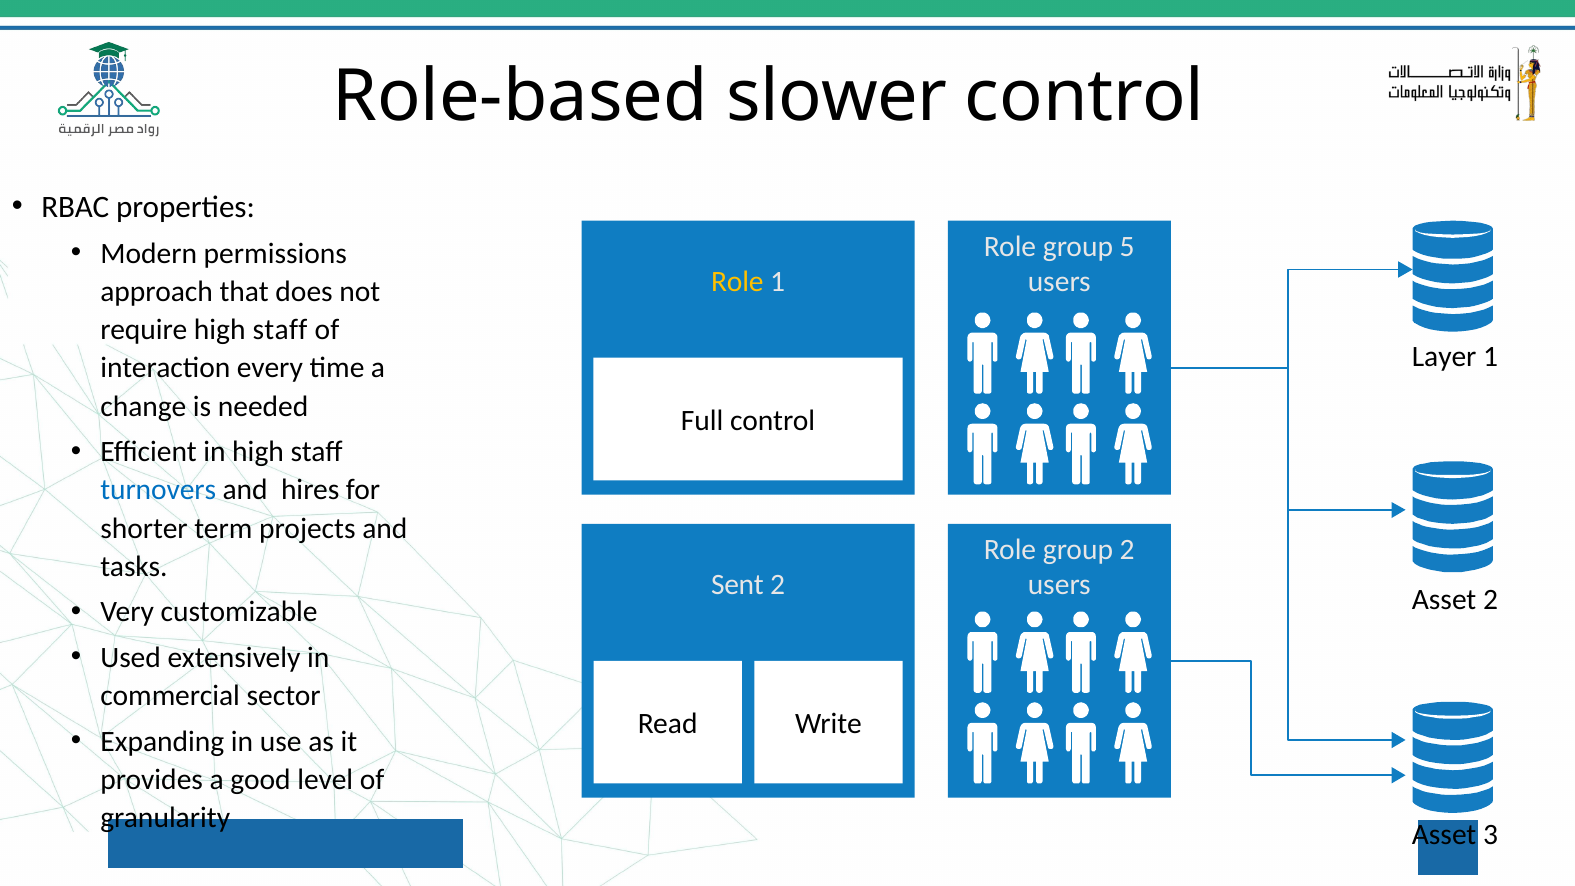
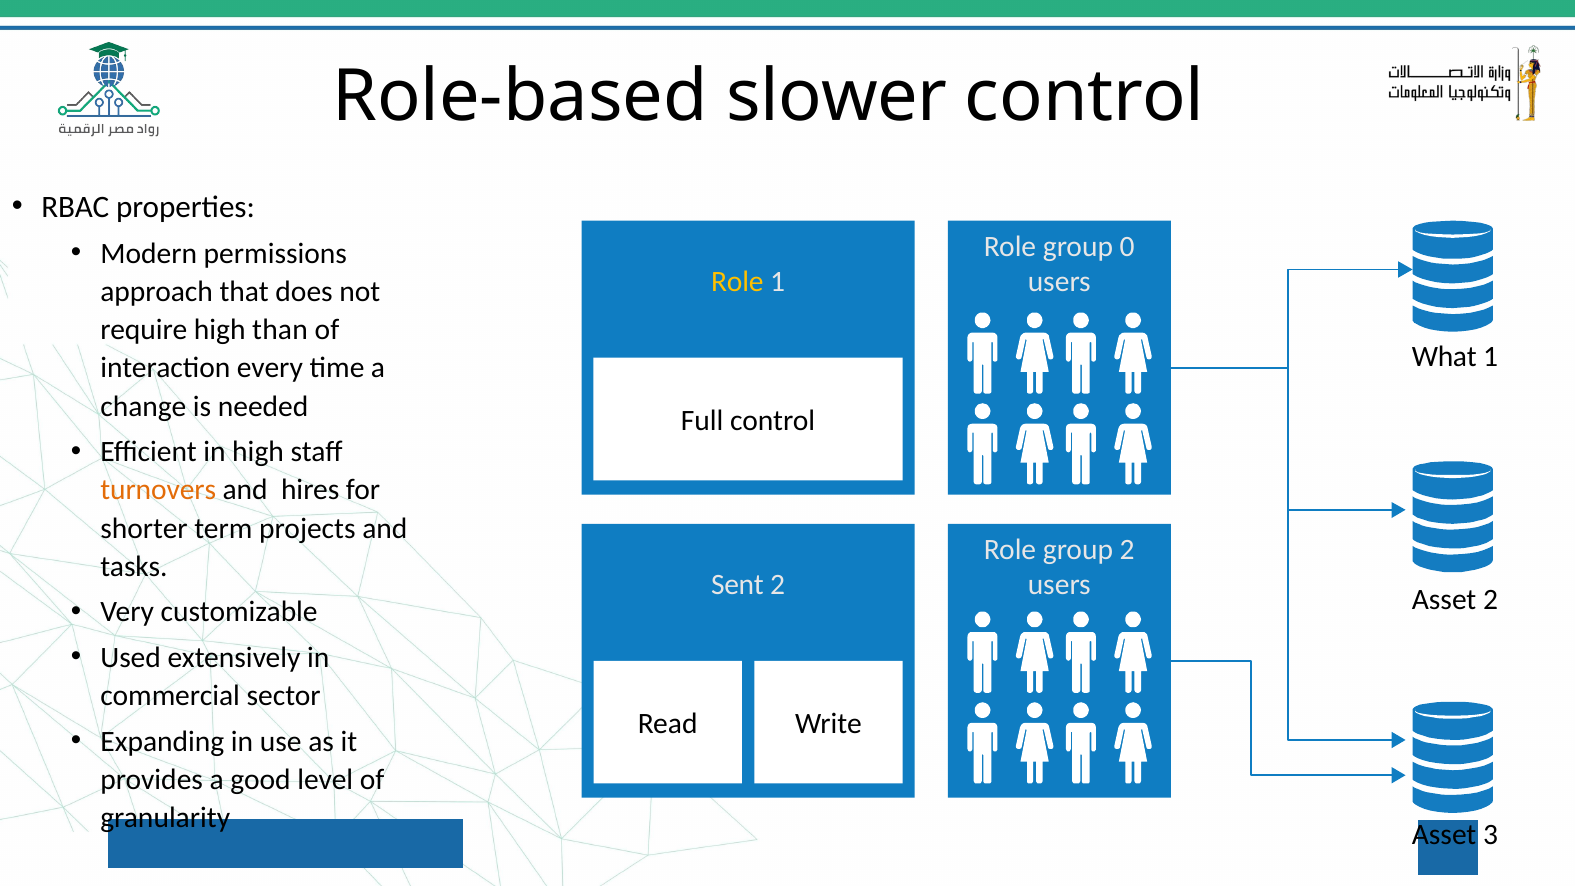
5: 5 -> 0
require high staff: staff -> than
Layer: Layer -> What
turnovers colour: blue -> orange
